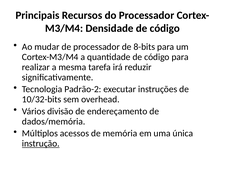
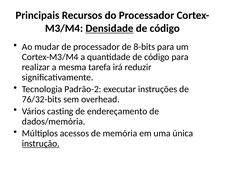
Densidade underline: none -> present
10/32-bits: 10/32-bits -> 76/32-bits
divisão: divisão -> casting
